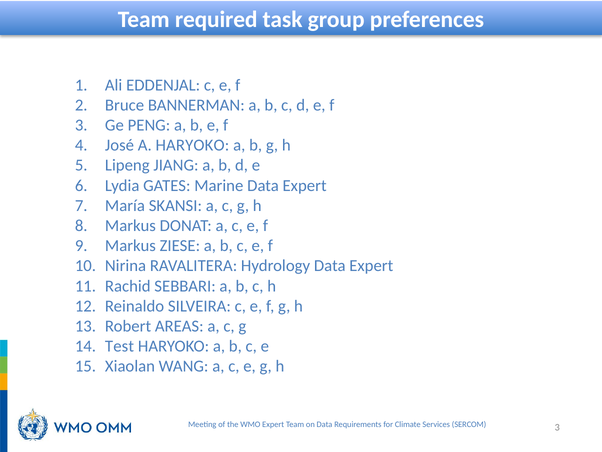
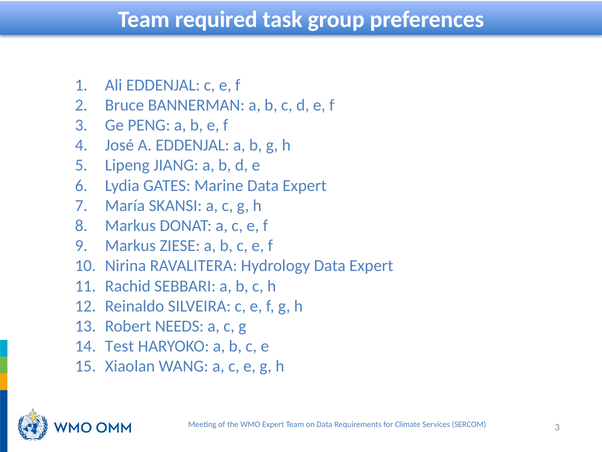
A HARYOKO: HARYOKO -> EDDENJAL
AREAS: AREAS -> NEEDS
